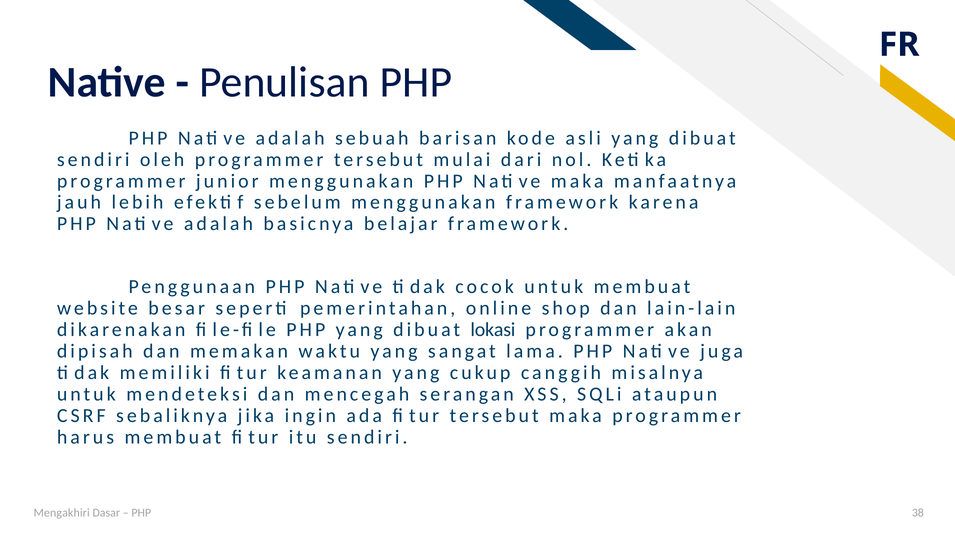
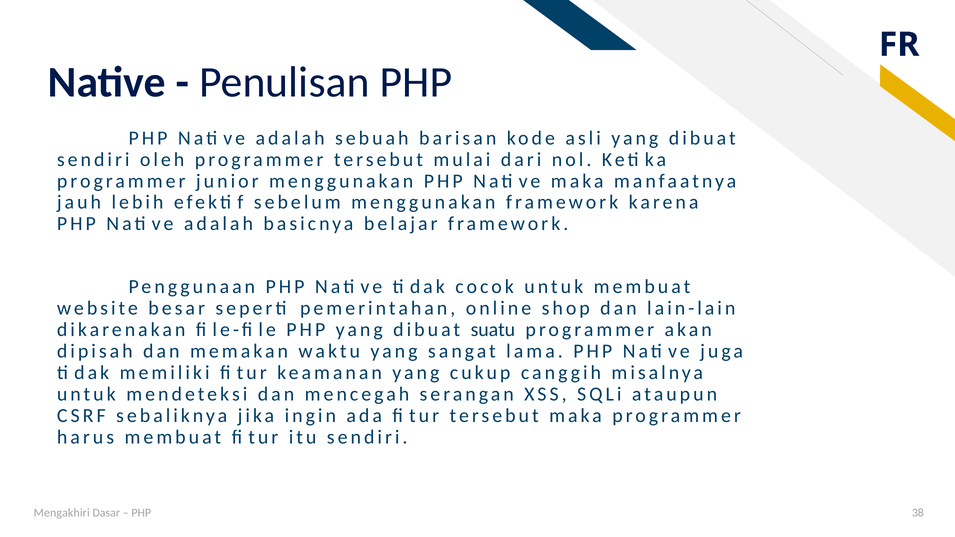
lokasi: lokasi -> suatu
